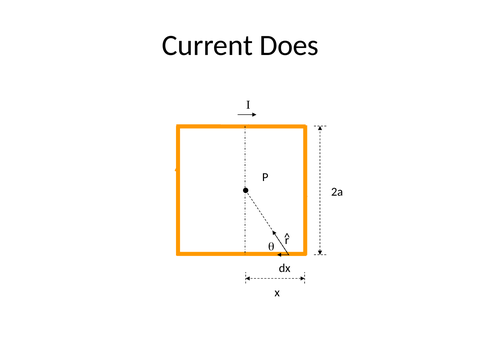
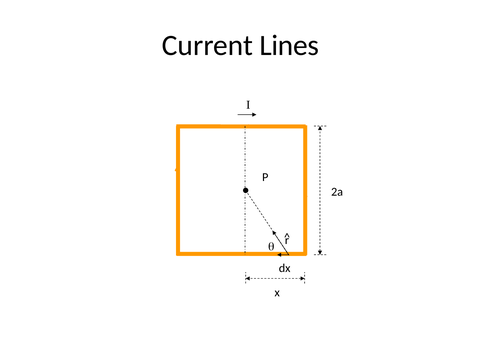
Does: Does -> Lines
